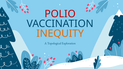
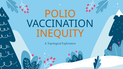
POLIO colour: red -> orange
